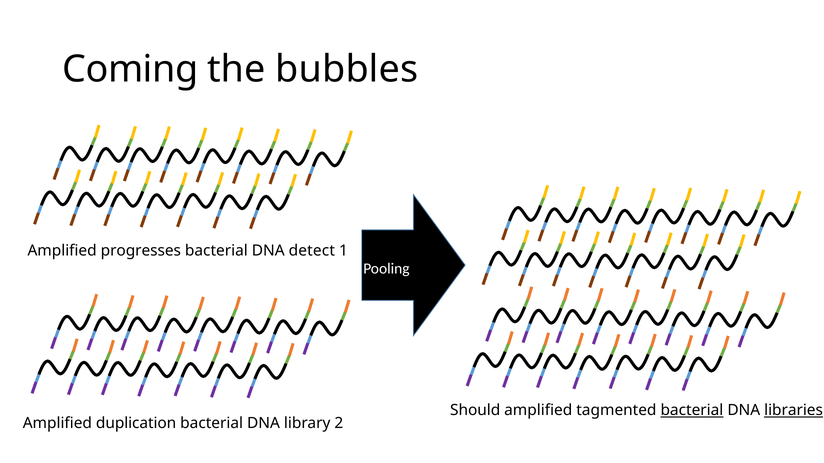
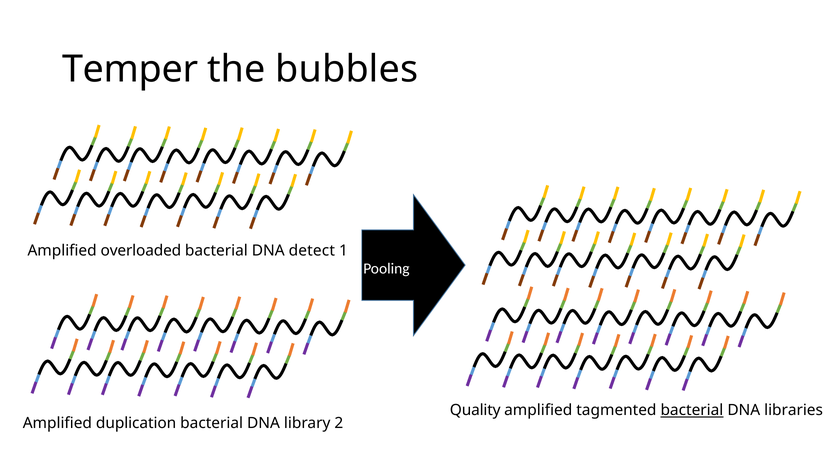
Coming: Coming -> Temper
progresses: progresses -> overloaded
Should: Should -> Quality
libraries underline: present -> none
